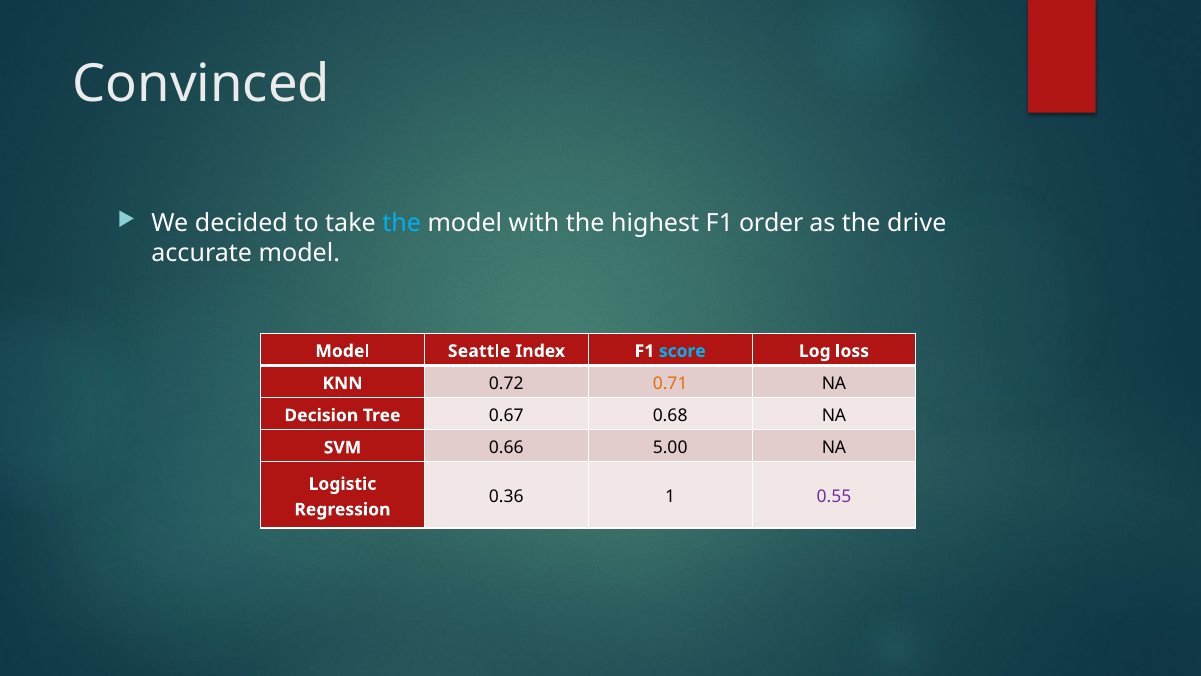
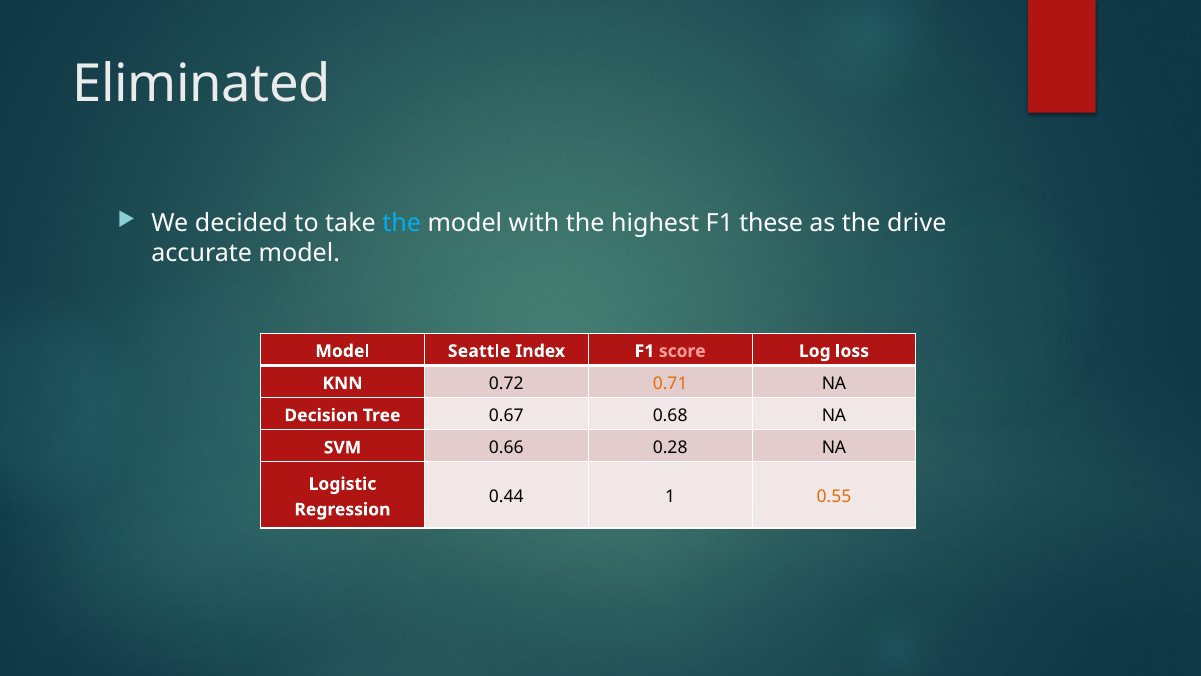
Convinced: Convinced -> Eliminated
order: order -> these
score colour: light blue -> pink
5.00: 5.00 -> 0.28
0.36: 0.36 -> 0.44
0.55 colour: purple -> orange
